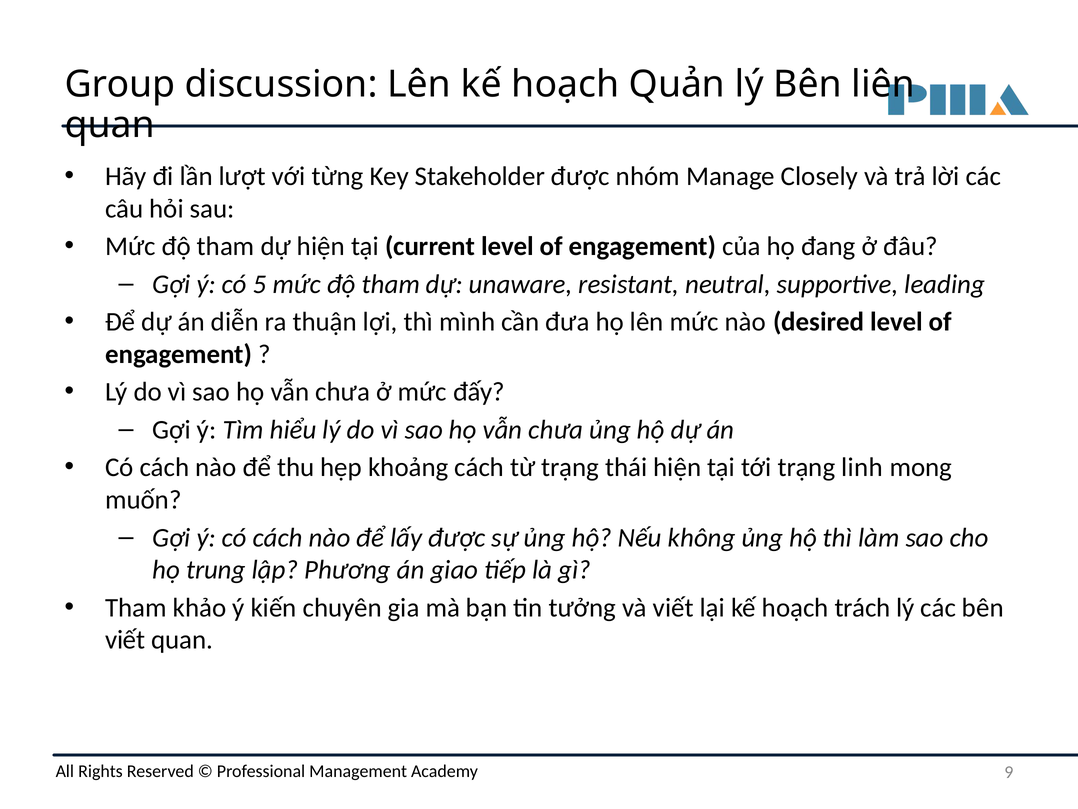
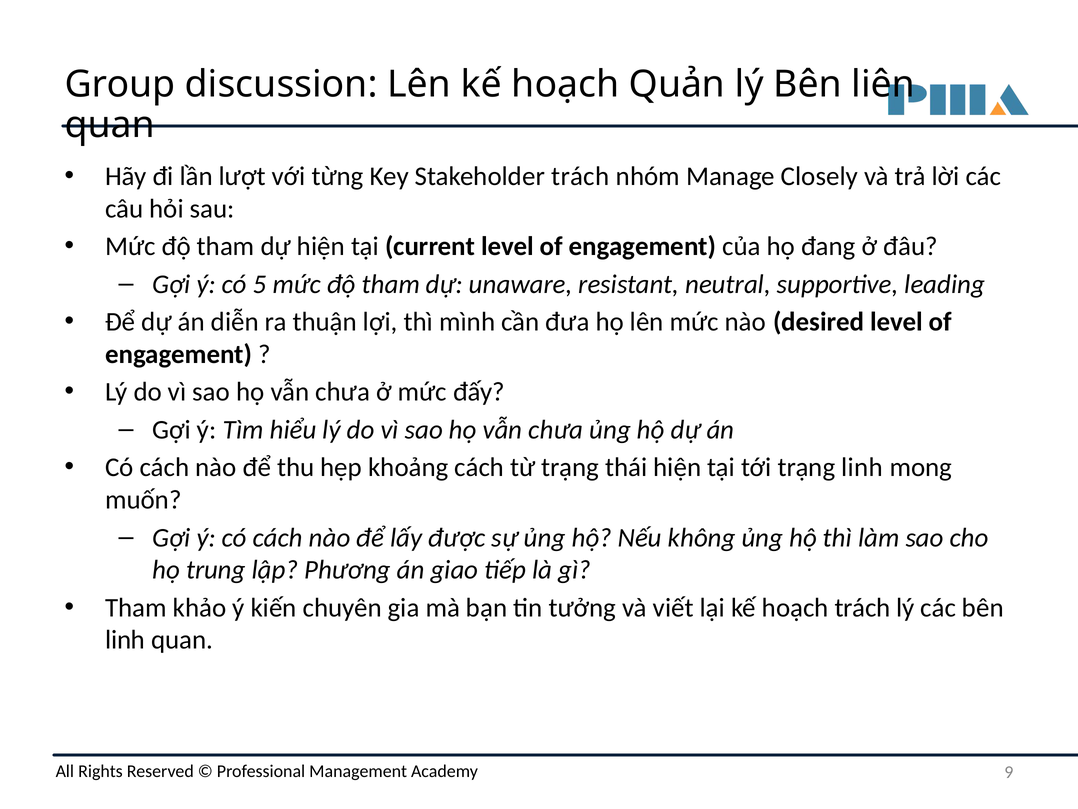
Stakeholder được: được -> trách
viết at (125, 640): viết -> linh
